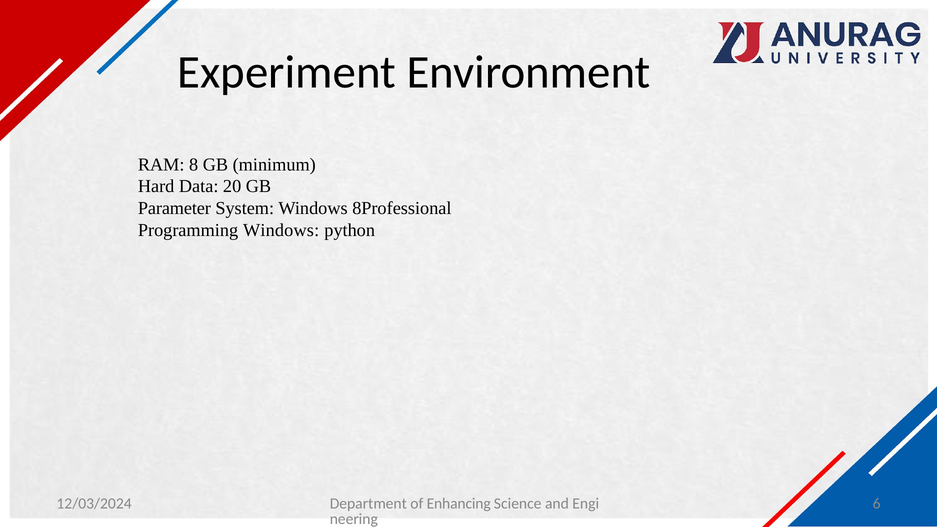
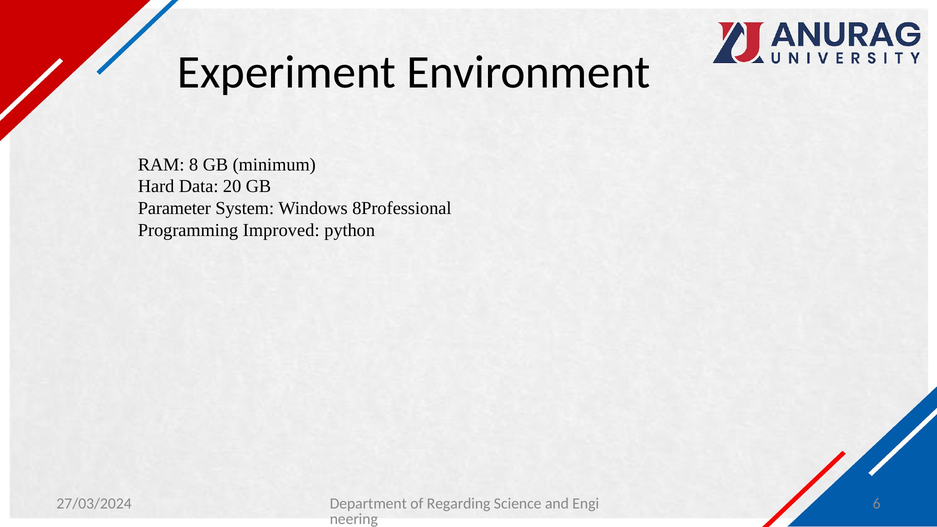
Programming Windows: Windows -> Improved
Enhancing: Enhancing -> Regarding
12/03/2024: 12/03/2024 -> 27/03/2024
